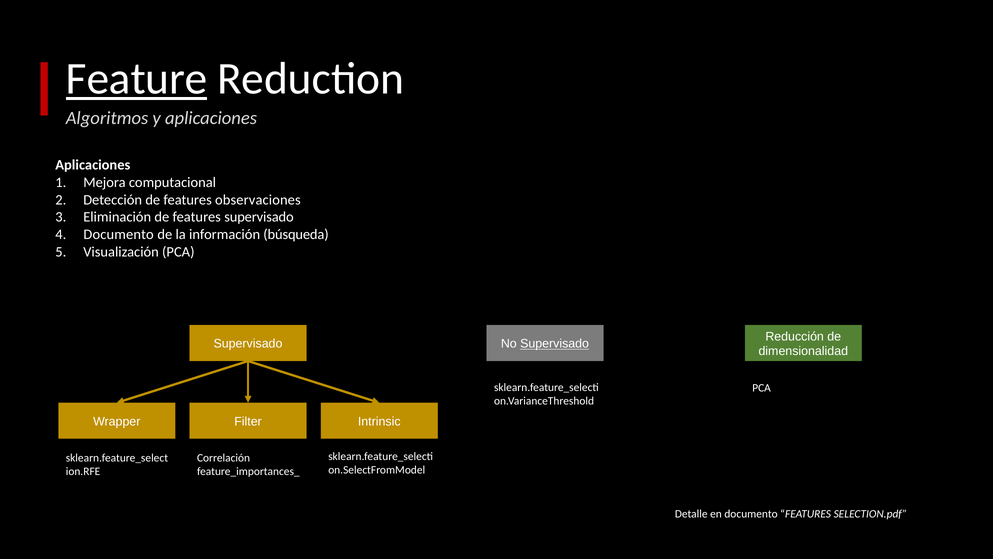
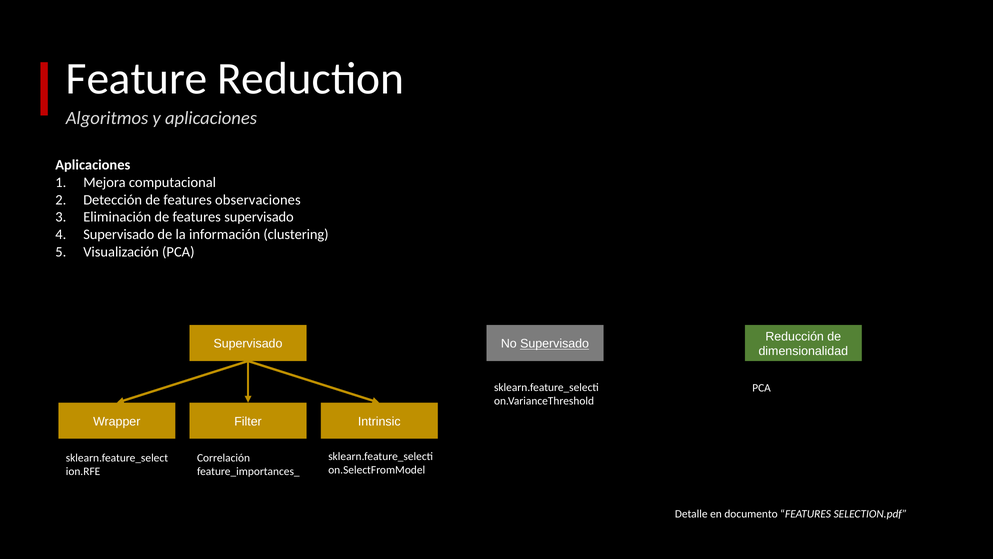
Feature underline: present -> none
Documento at (119, 234): Documento -> Supervisado
búsqueda: búsqueda -> clustering
